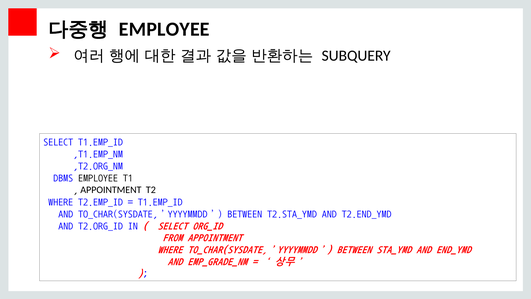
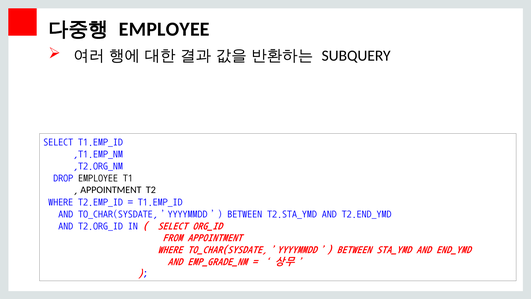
DBMS: DBMS -> DROP
